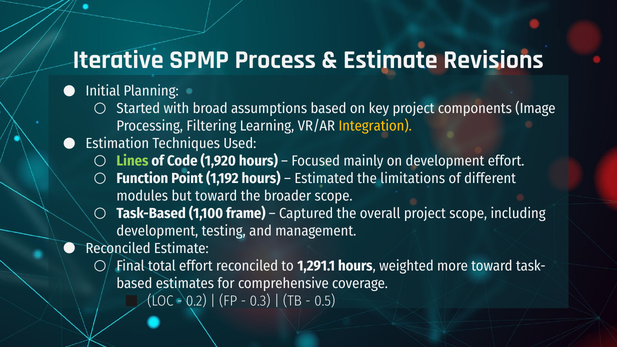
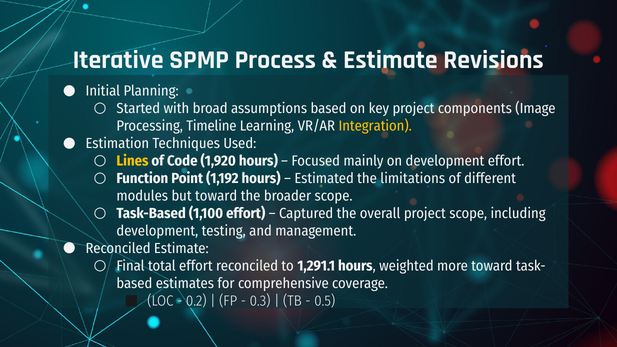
Filtering: Filtering -> Timeline
Lines colour: light green -> yellow
1,100 frame: frame -> effort
